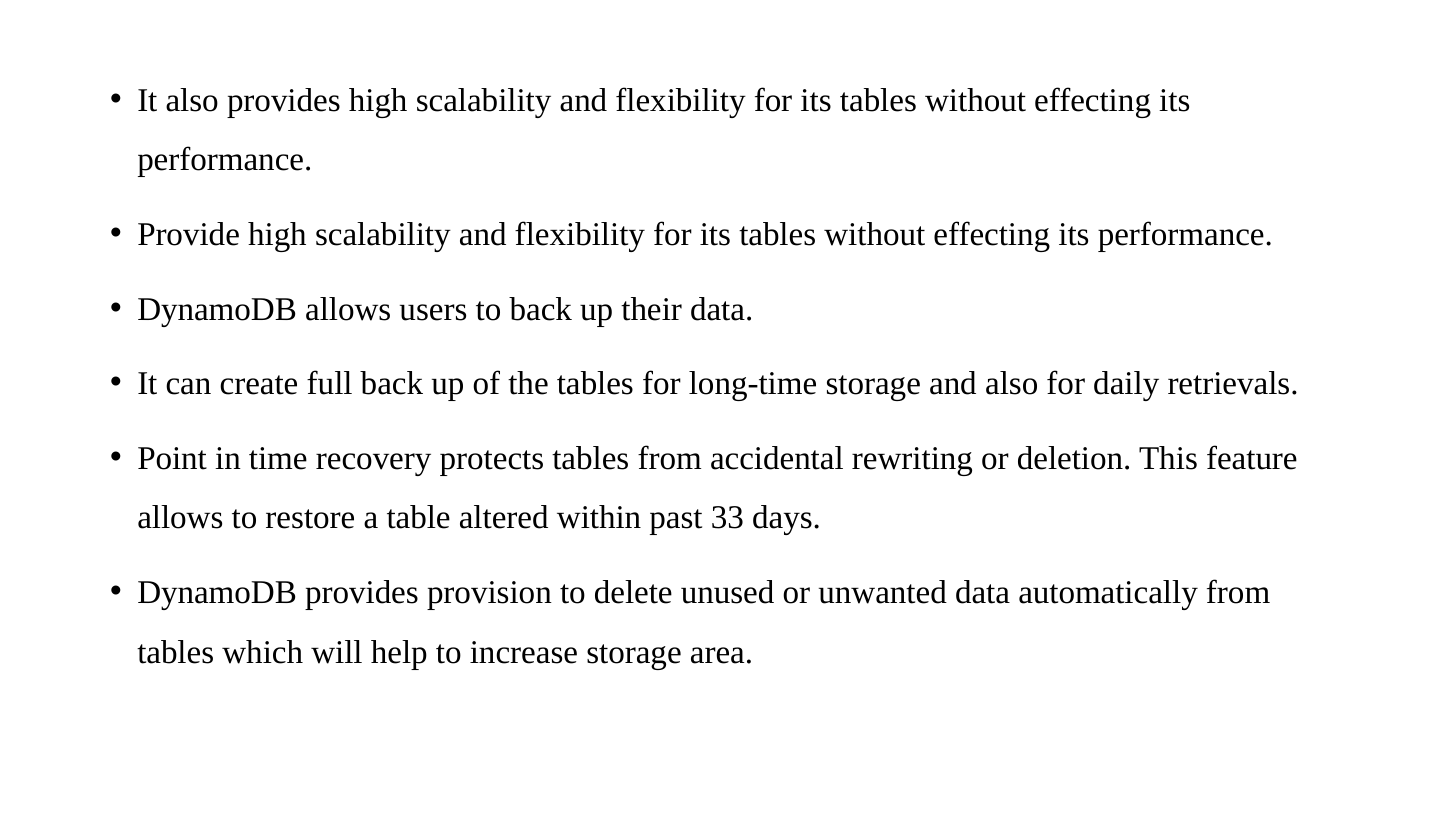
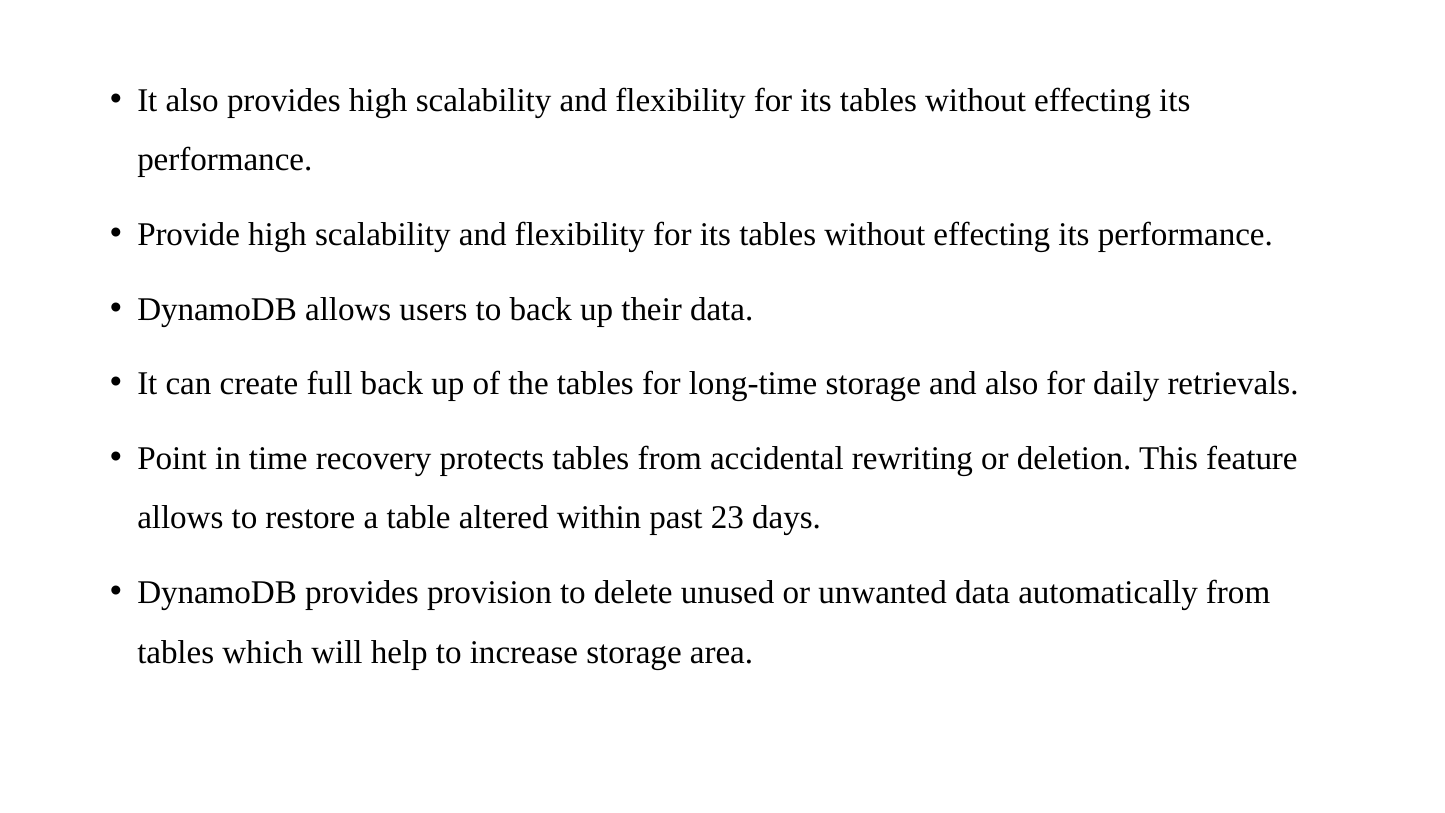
33: 33 -> 23
